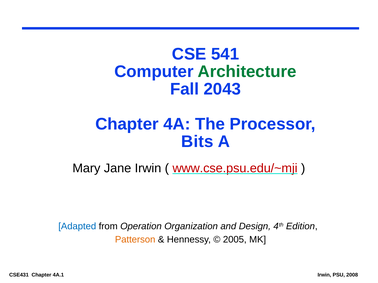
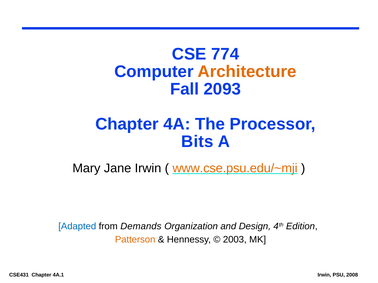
541: 541 -> 774
Architecture colour: green -> orange
2043: 2043 -> 2093
www.cse.psu.edu/~mji colour: red -> orange
Operation: Operation -> Demands
2005: 2005 -> 2003
